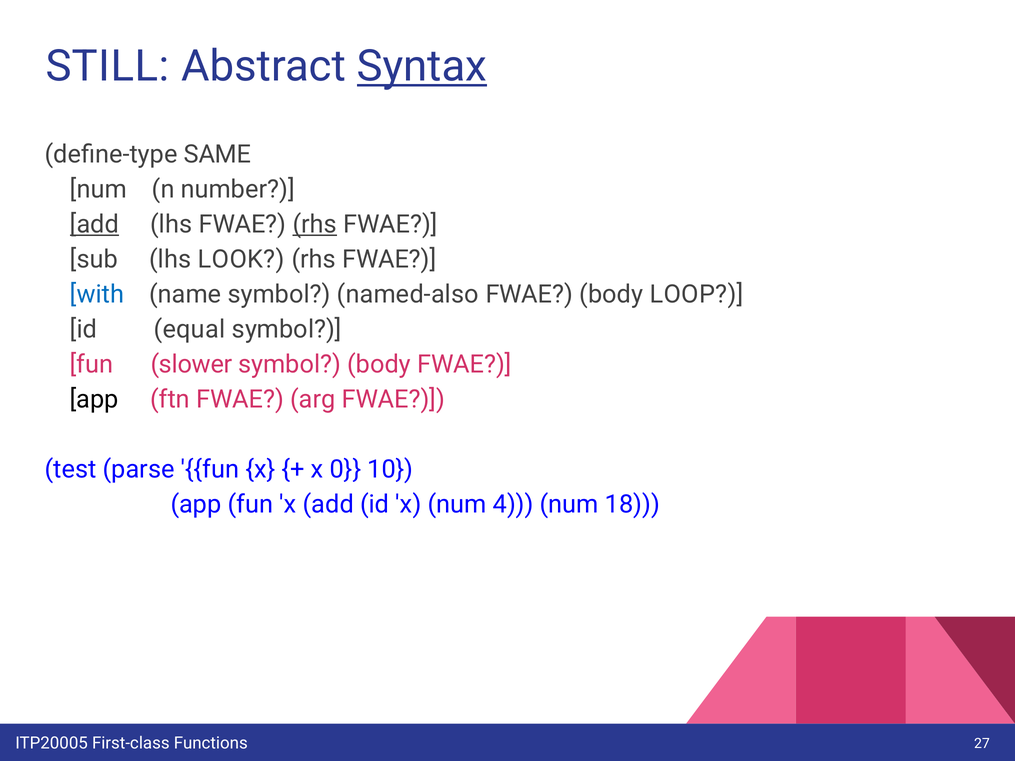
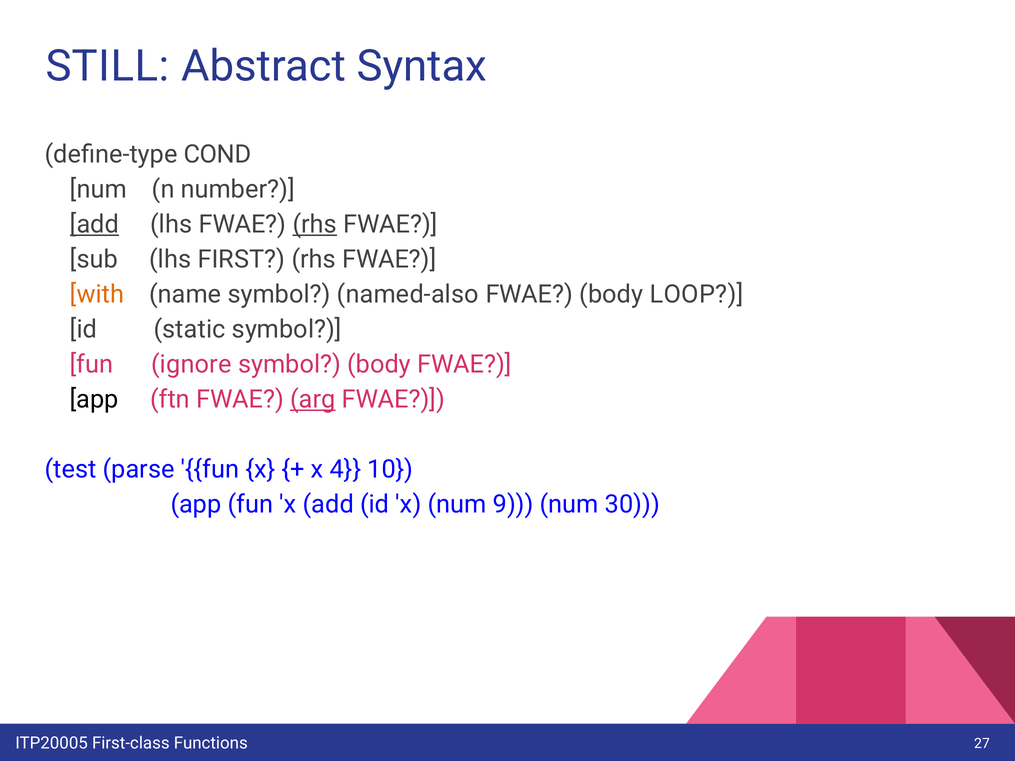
Syntax underline: present -> none
SAME: SAME -> COND
LOOK: LOOK -> FIRST
with colour: blue -> orange
equal: equal -> static
slower: slower -> ignore
arg underline: none -> present
0: 0 -> 4
4: 4 -> 9
18: 18 -> 30
